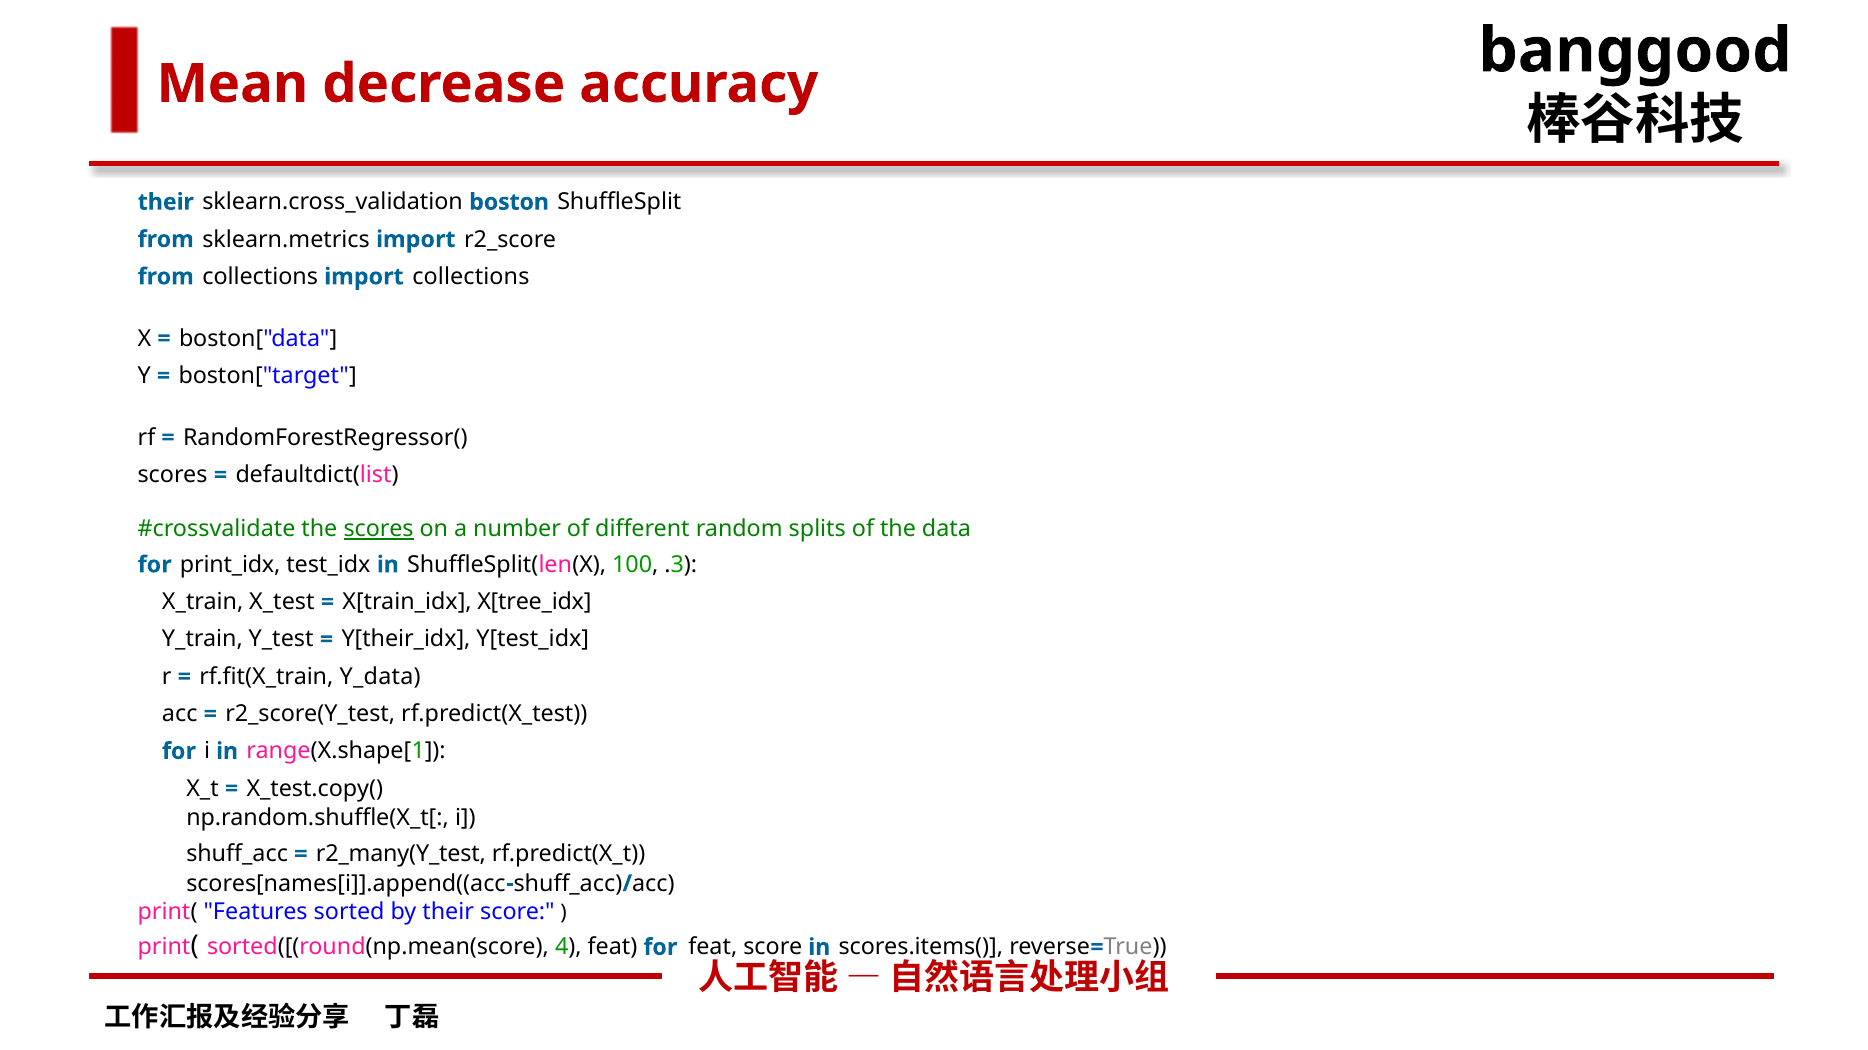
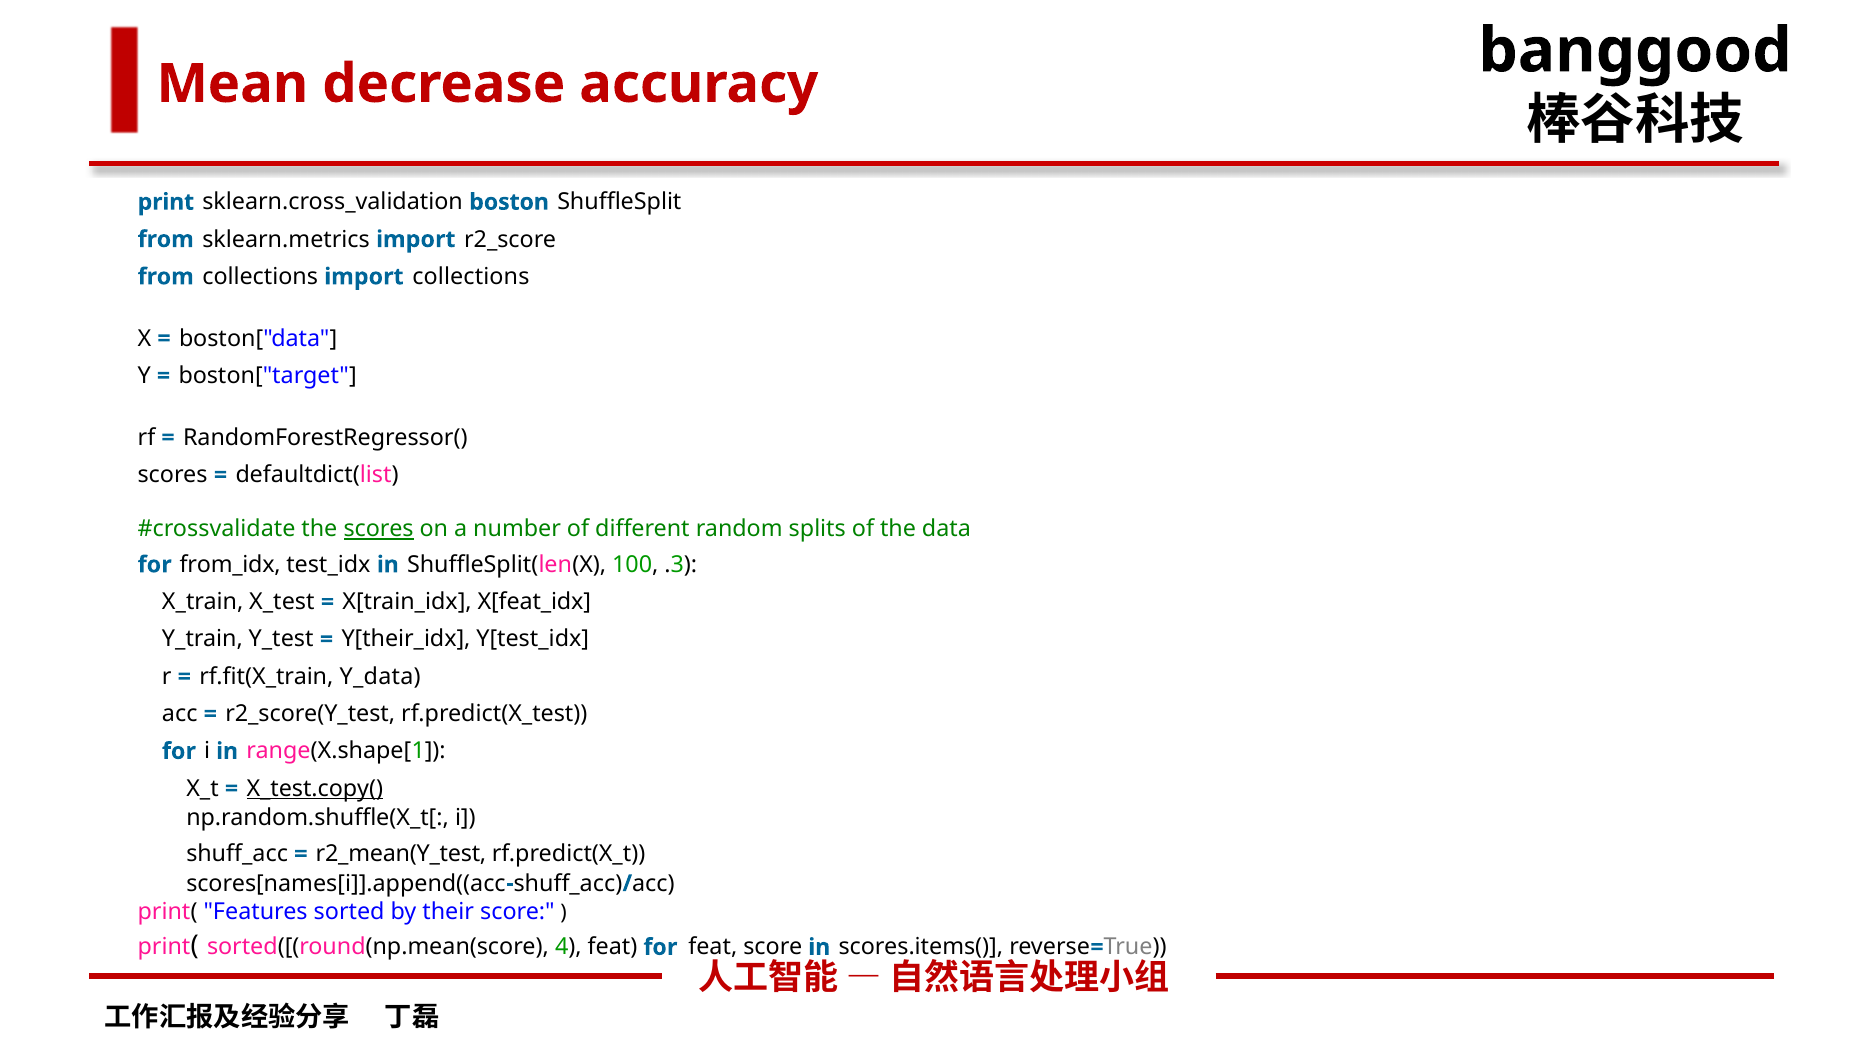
their at (166, 202): their -> print
print_idx: print_idx -> from_idx
X[tree_idx: X[tree_idx -> X[feat_idx
X_test.copy( underline: none -> present
r2_many(Y_test: r2_many(Y_test -> r2_mean(Y_test
